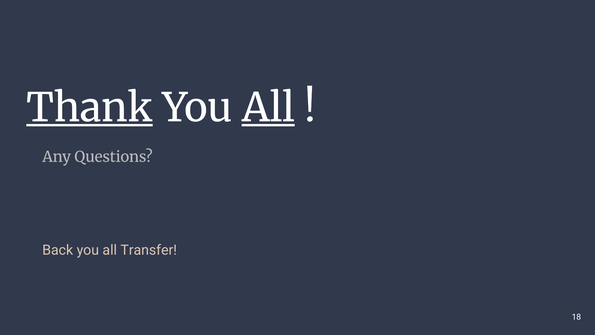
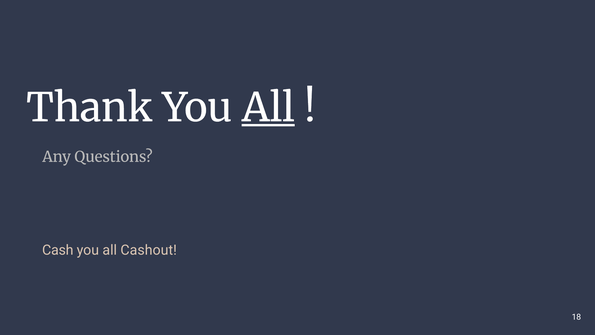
Thank underline: present -> none
Back: Back -> Cash
Transfer: Transfer -> Cashout
